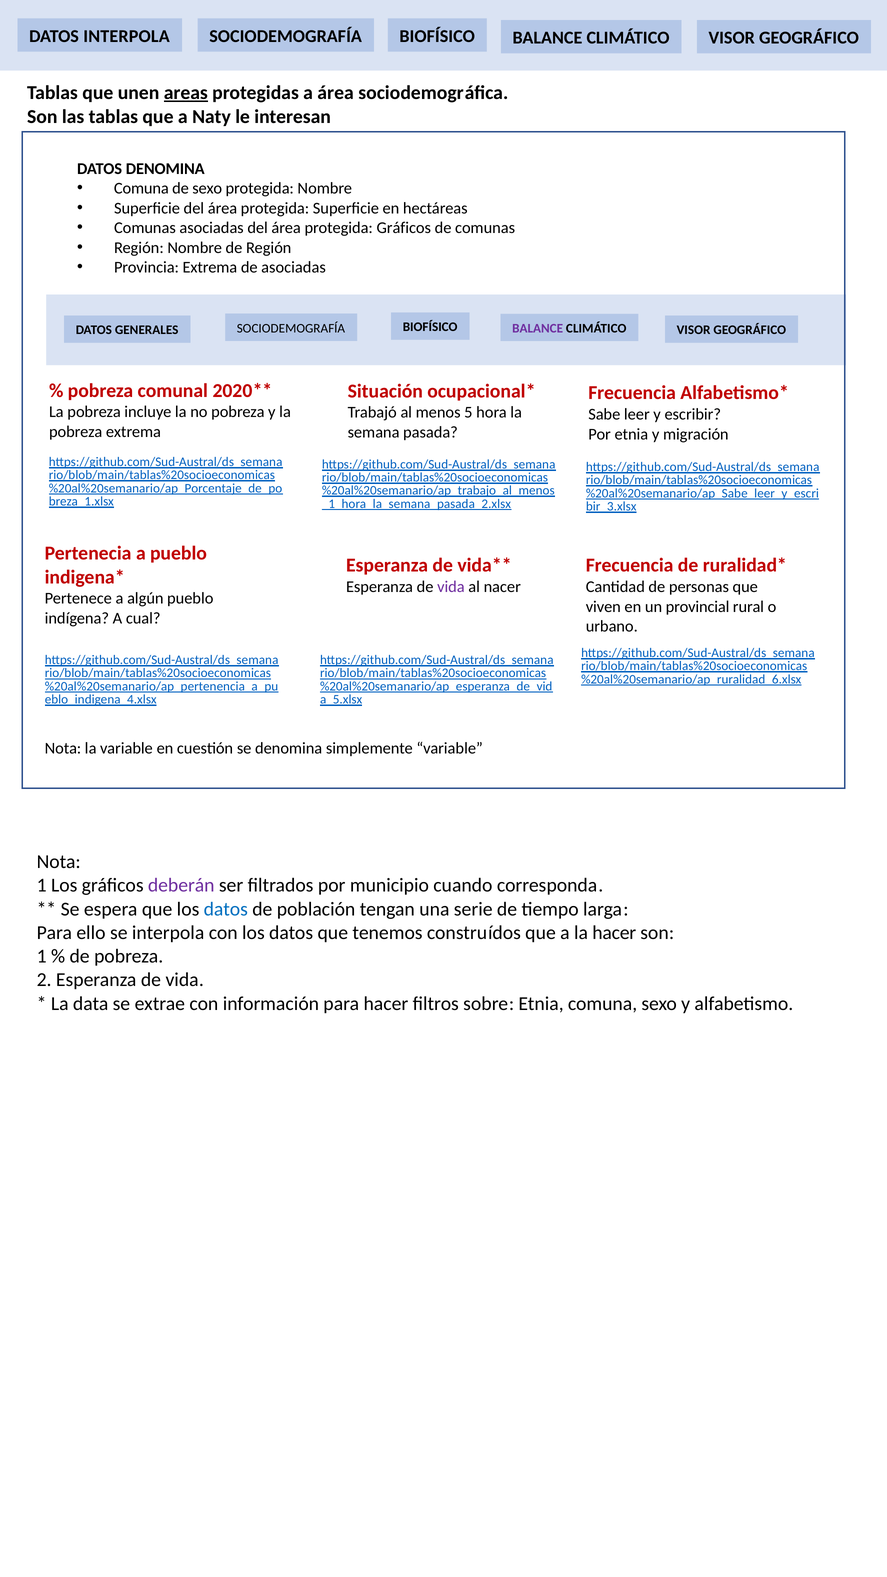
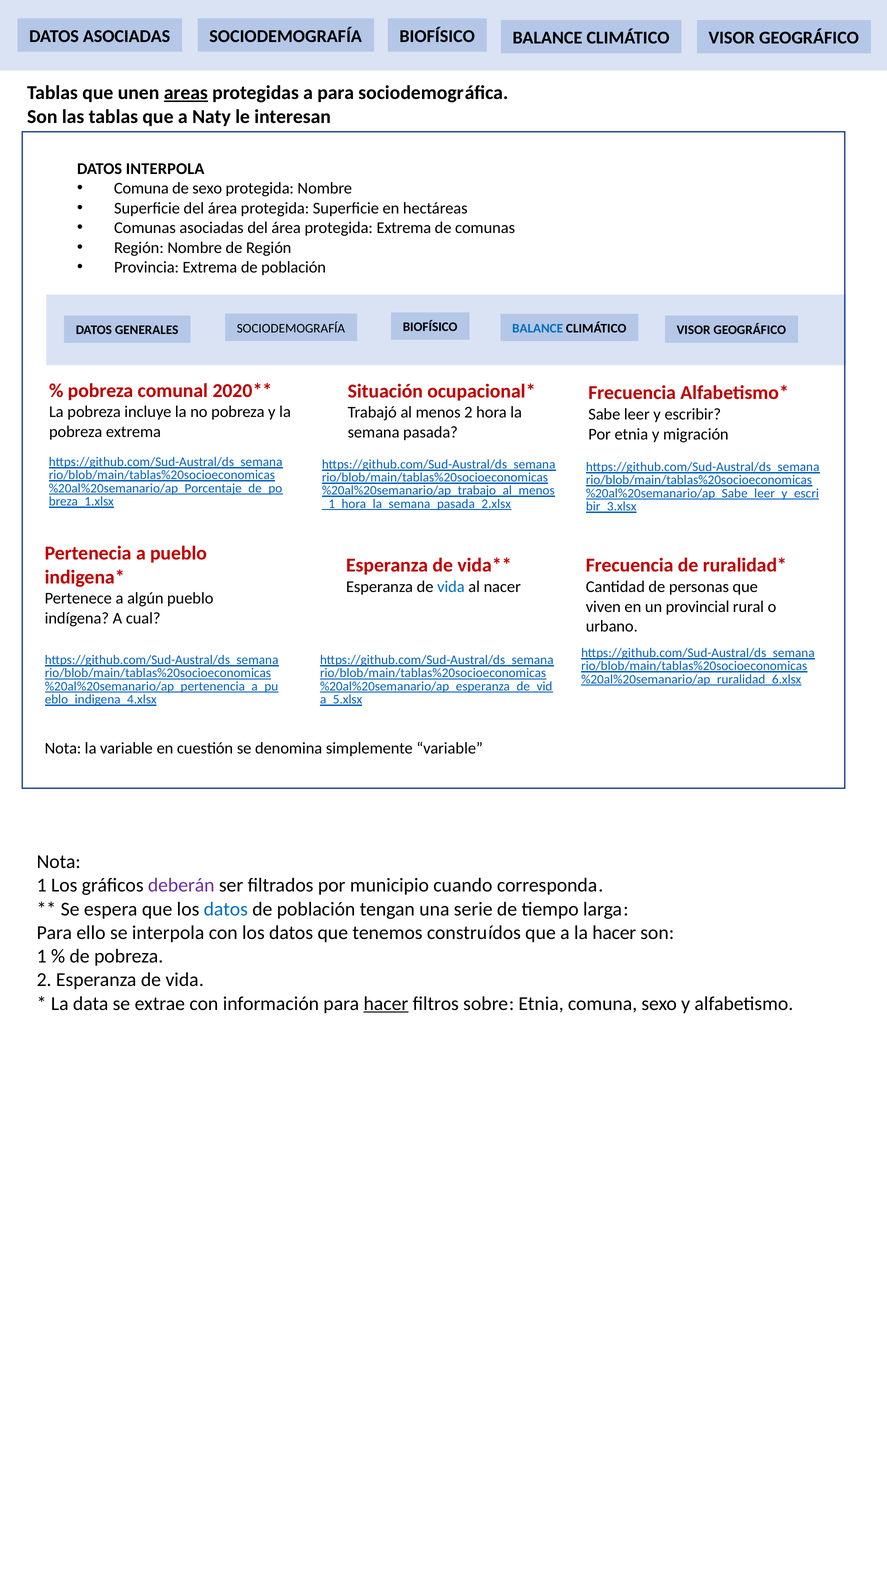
DATOS INTERPOLA: INTERPOLA -> ASOCIADAS
a área: área -> para
DATOS DENOMINA: DENOMINA -> INTERPOLA
protegida Gráficos: Gráficos -> Extrema
asociadas at (294, 267): asociadas -> población
BALANCE at (538, 328) colour: purple -> blue
menos 5: 5 -> 2
vida at (451, 587) colour: purple -> blue
hacer at (386, 1004) underline: none -> present
